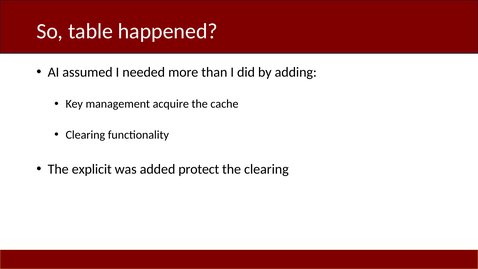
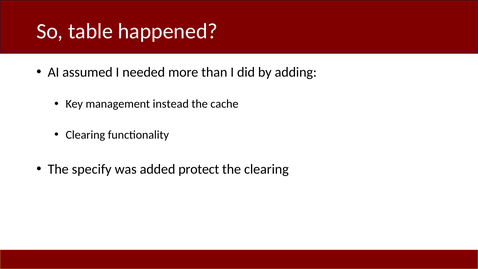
acquire: acquire -> instead
explicit: explicit -> specify
